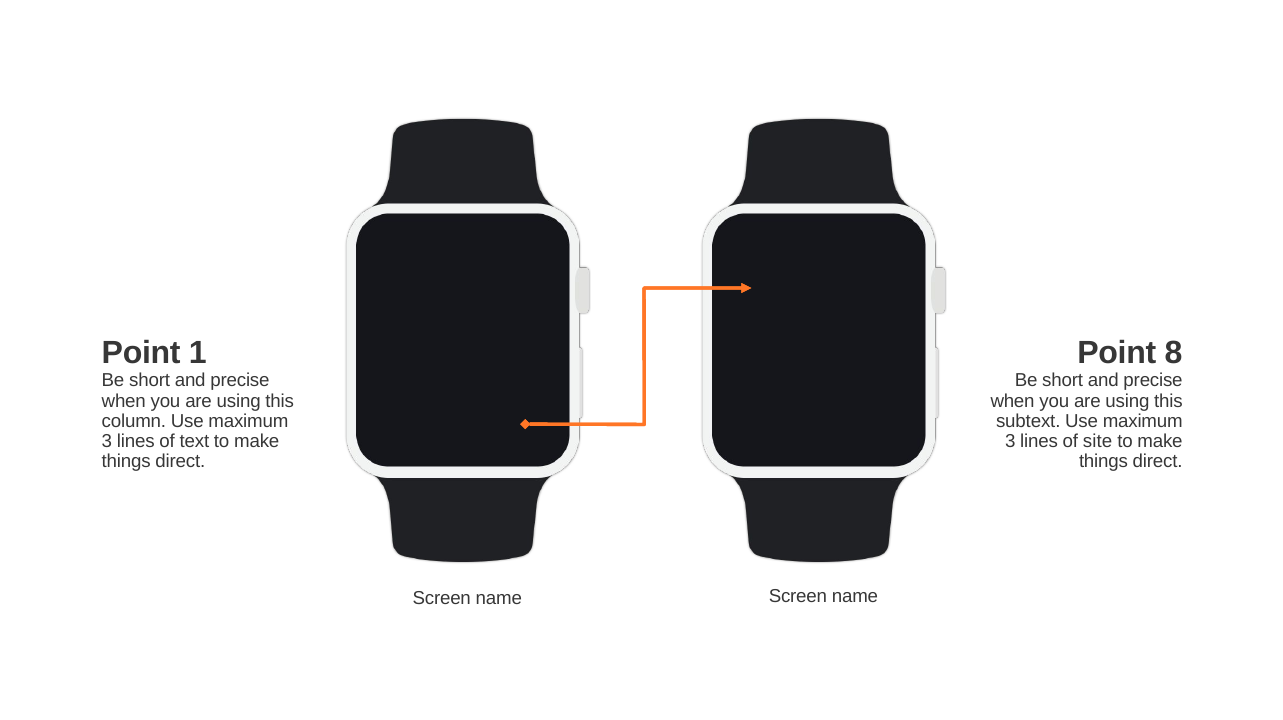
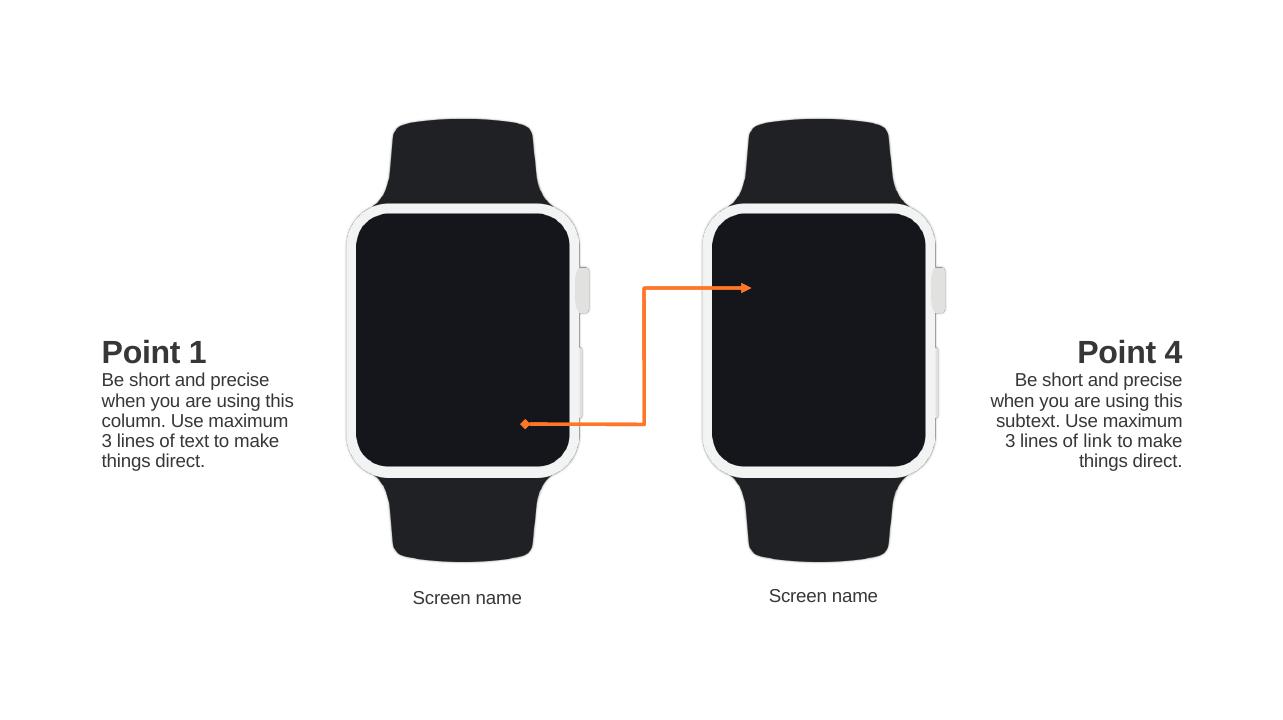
8: 8 -> 4
site: site -> link
